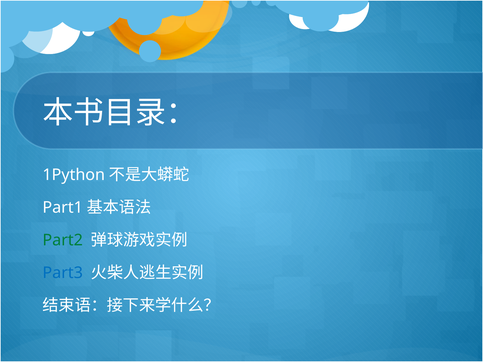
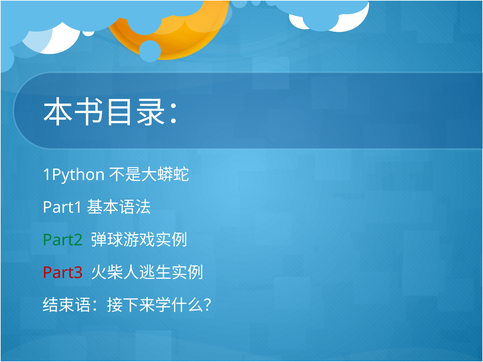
Part3 colour: blue -> red
